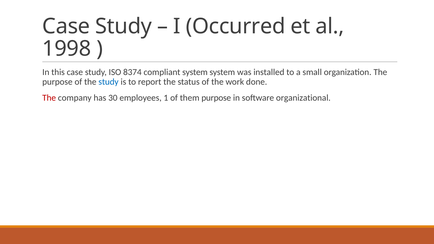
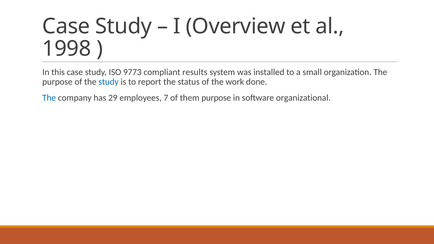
Occurred: Occurred -> Overview
8374: 8374 -> 9773
compliant system: system -> results
The at (49, 98) colour: red -> blue
30: 30 -> 29
1: 1 -> 7
